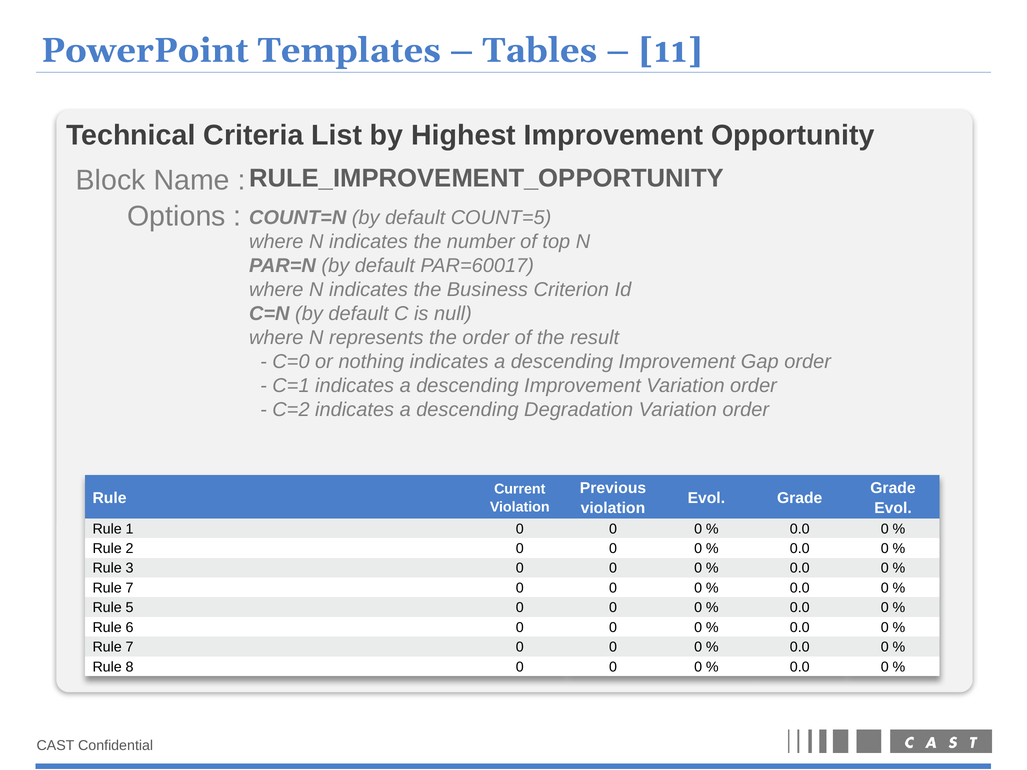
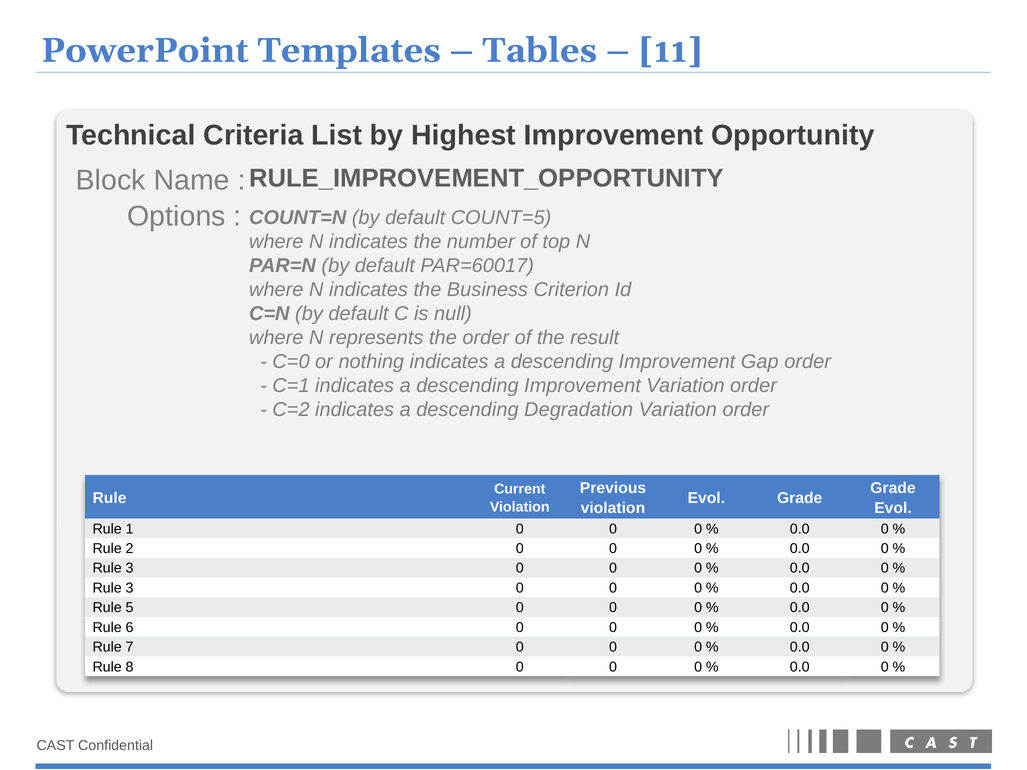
7 at (130, 588): 7 -> 3
